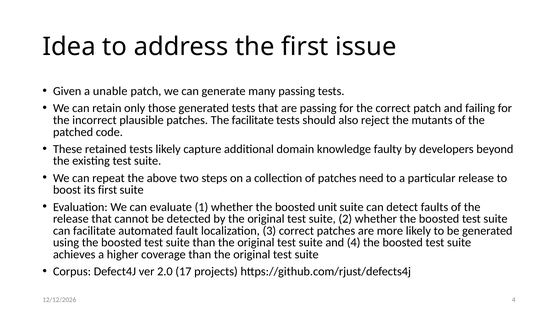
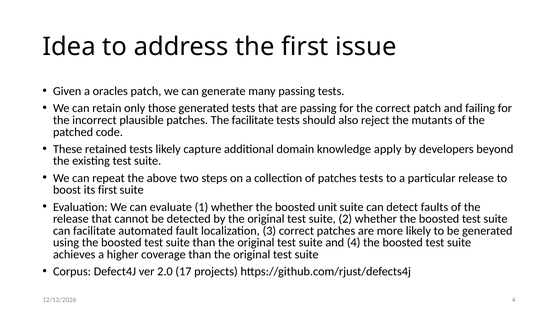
unable: unable -> oracles
faulty: faulty -> apply
patches need: need -> tests
